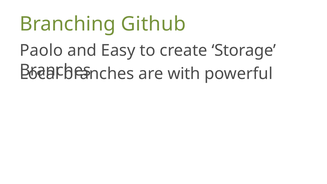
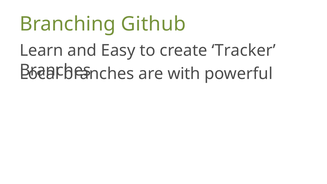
Paolo: Paolo -> Learn
Storage: Storage -> Tracker
